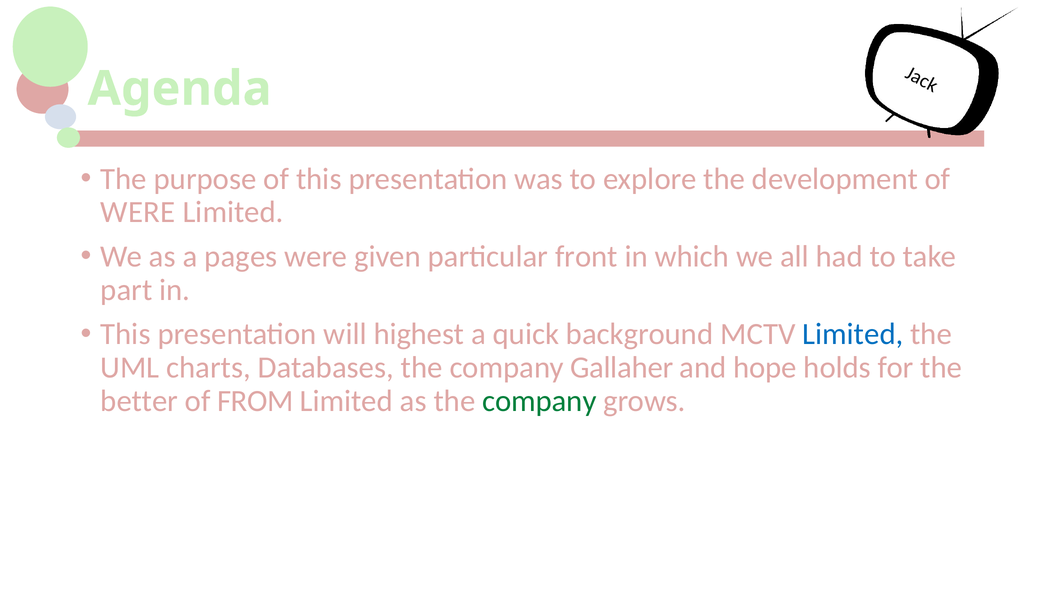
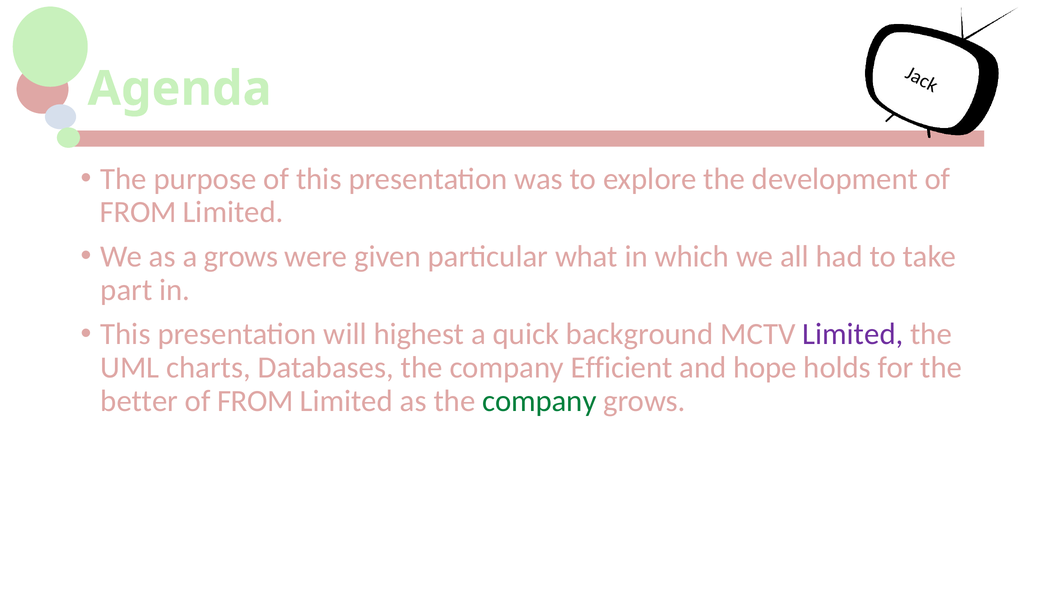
WERE at (138, 212): WERE -> FROM
a pages: pages -> grows
front: front -> what
Limited at (853, 334) colour: blue -> purple
Gallaher: Gallaher -> Efficient
